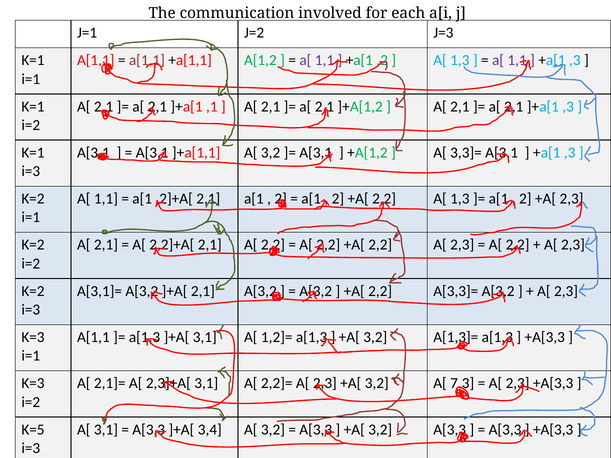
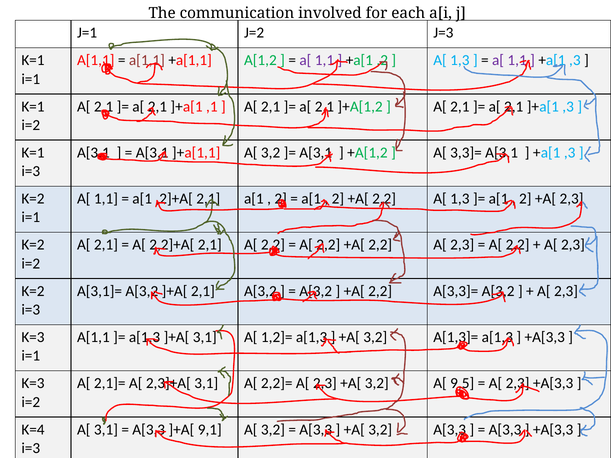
7,3: 7,3 -> 9,5
K=5: K=5 -> K=4
3,4: 3,4 -> 9,1
